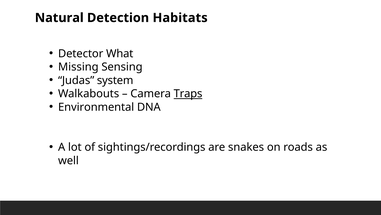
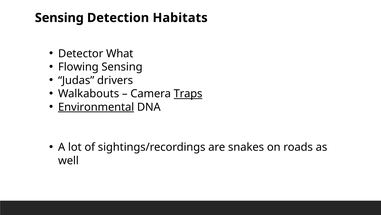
Natural at (59, 18): Natural -> Sensing
Missing: Missing -> Flowing
system: system -> drivers
Environmental underline: none -> present
